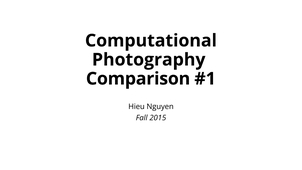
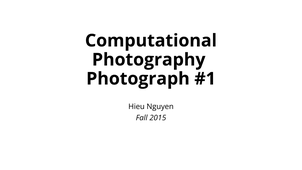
Comparison: Comparison -> Photograph
